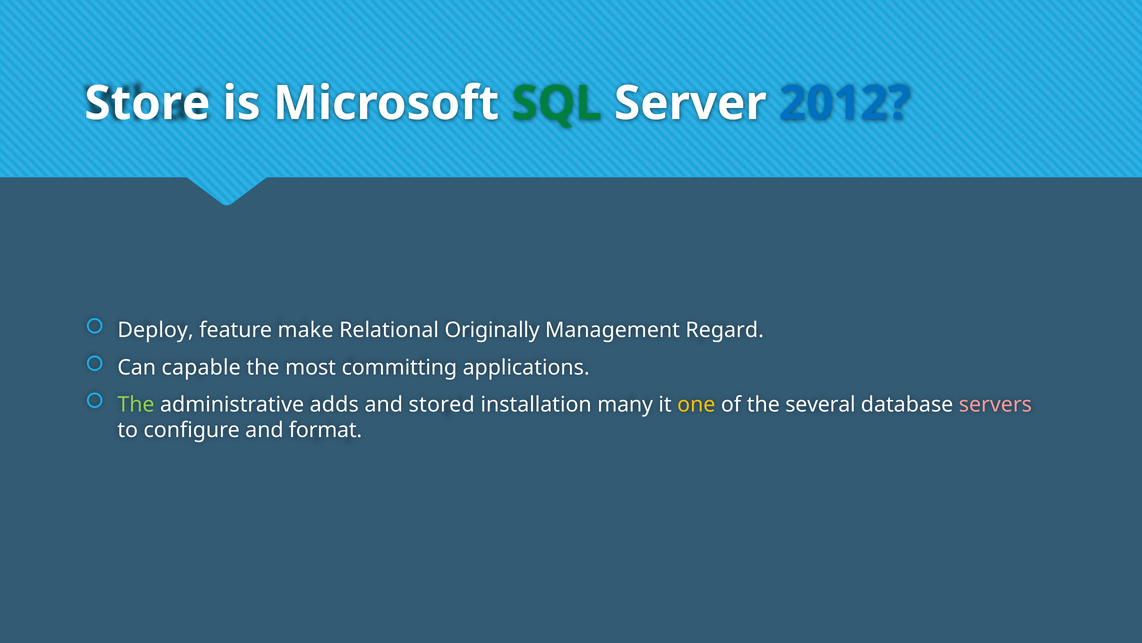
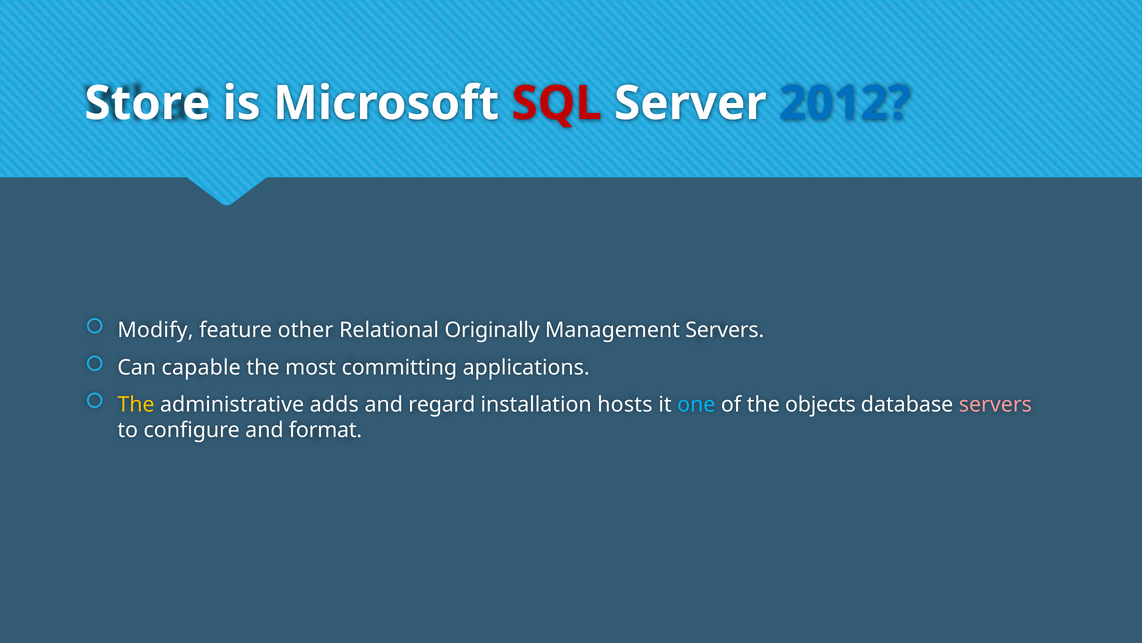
SQL colour: green -> red
Deploy: Deploy -> Modify
make: make -> other
Management Regard: Regard -> Servers
The at (136, 404) colour: light green -> yellow
stored: stored -> regard
many: many -> hosts
one colour: yellow -> light blue
several: several -> objects
